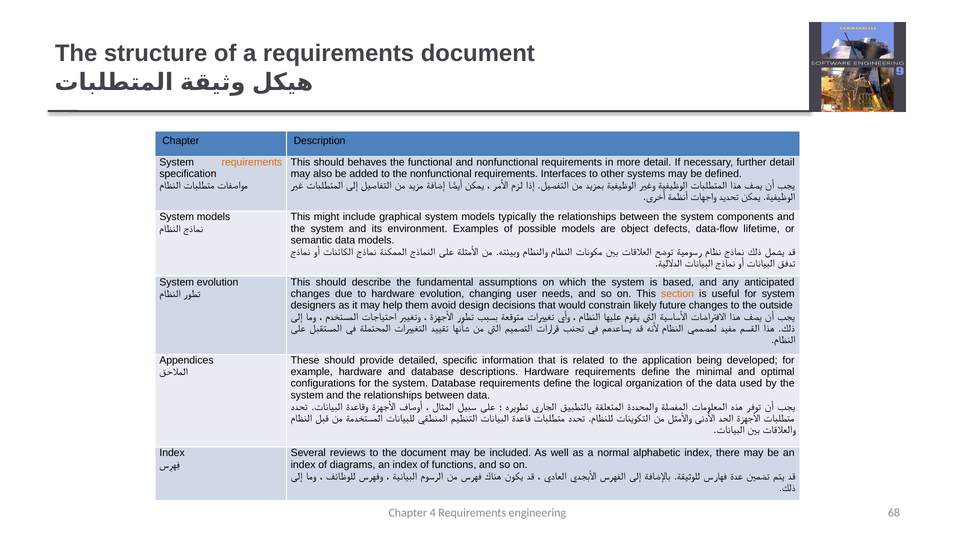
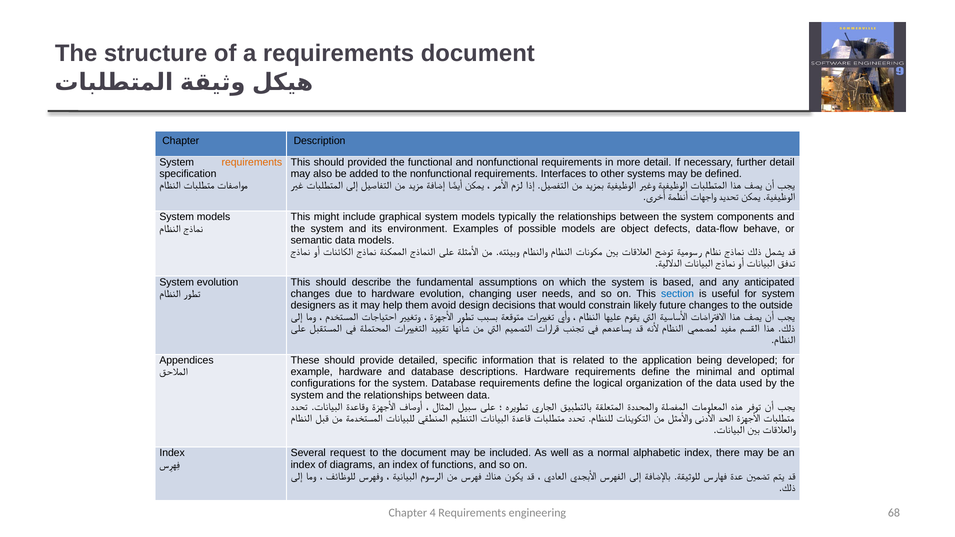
behaves: behaves -> provided
lifetime: lifetime -> behave
section colour: orange -> blue
reviews: reviews -> request
